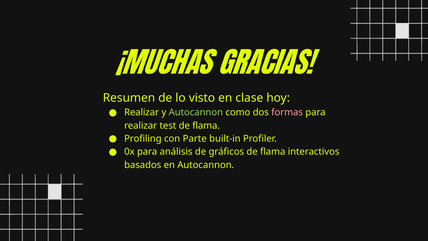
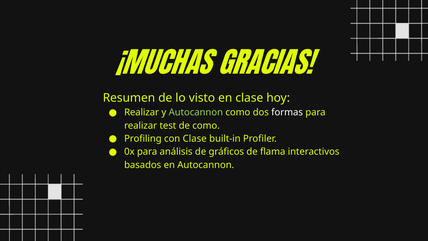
formas colour: pink -> white
test de flama: flama -> como
con Parte: Parte -> Clase
